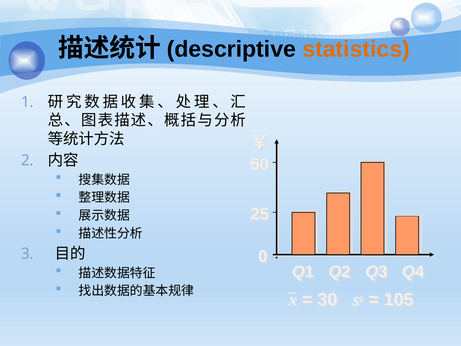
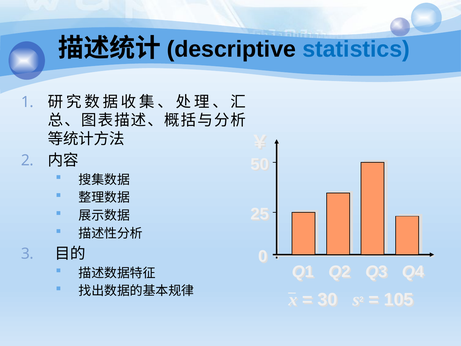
statistics colour: orange -> blue
